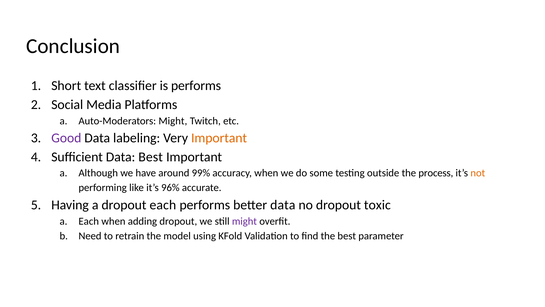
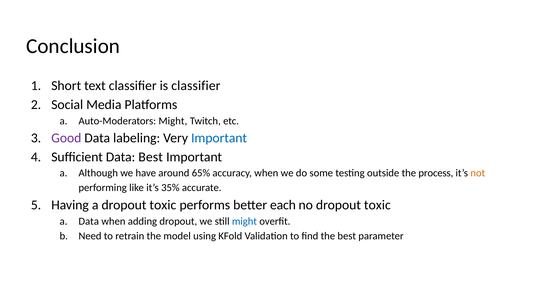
is performs: performs -> classifier
Important at (219, 138) colour: orange -> blue
99%: 99% -> 65%
96%: 96% -> 35%
a dropout each: each -> toxic
better data: data -> each
a Each: Each -> Data
might at (244, 221) colour: purple -> blue
